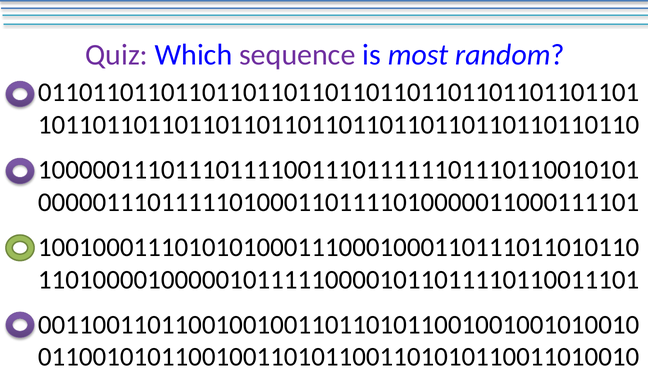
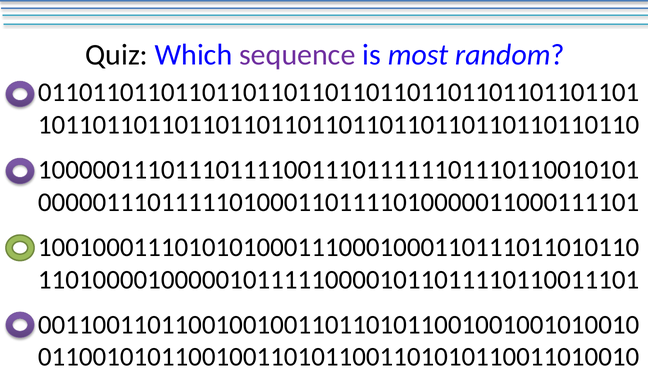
Quiz colour: purple -> black
